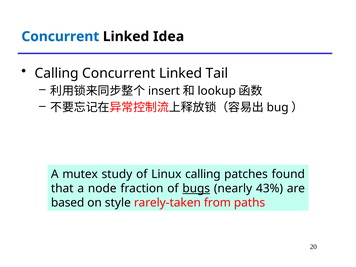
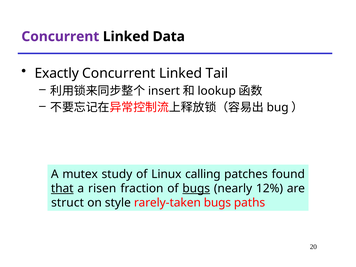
Concurrent at (60, 37) colour: blue -> purple
Idea: Idea -> Data
Calling at (57, 73): Calling -> Exactly
that underline: none -> present
node: node -> risen
43%: 43% -> 12%
based: based -> struct
rarely-taken from: from -> bugs
